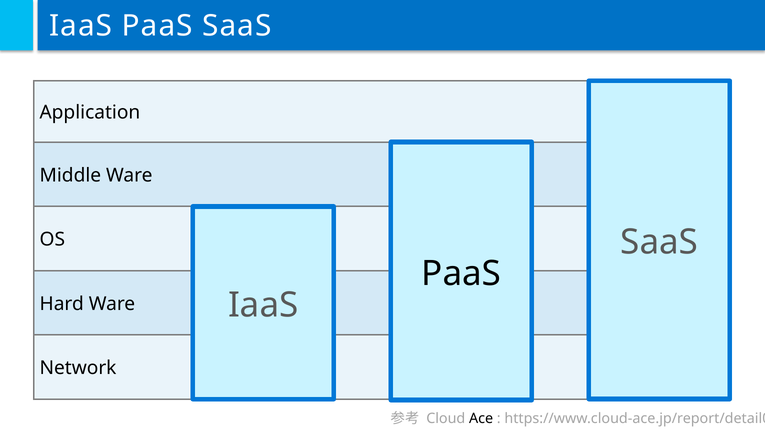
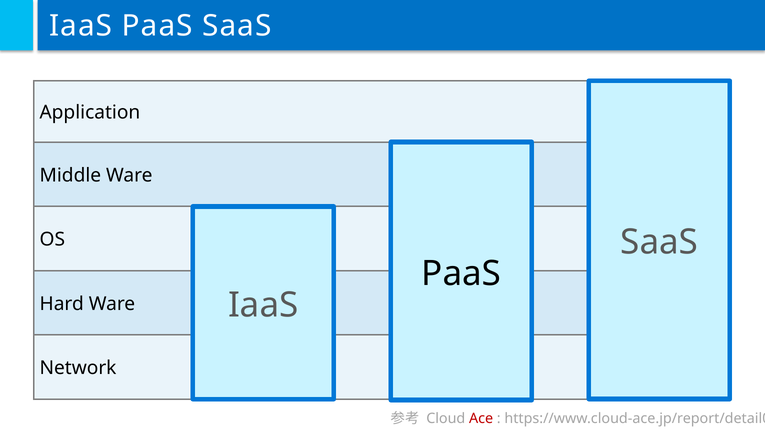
Ace colour: black -> red
